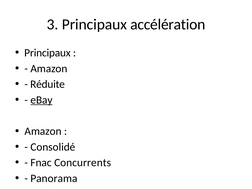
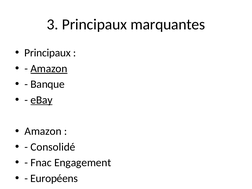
accélération: accélération -> marquantes
Amazon at (49, 69) underline: none -> present
Réduite: Réduite -> Banque
Concurrents: Concurrents -> Engagement
Panorama at (54, 178): Panorama -> Européens
